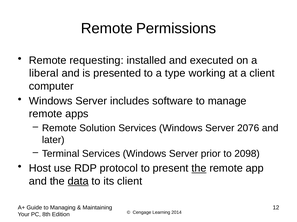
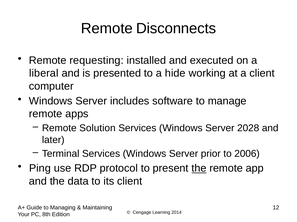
Permissions: Permissions -> Disconnects
type: type -> hide
2076: 2076 -> 2028
2098: 2098 -> 2006
Host: Host -> Ping
data underline: present -> none
